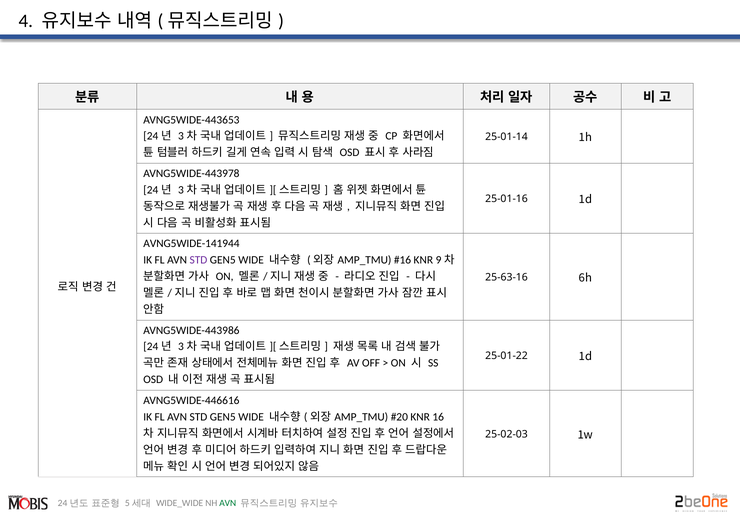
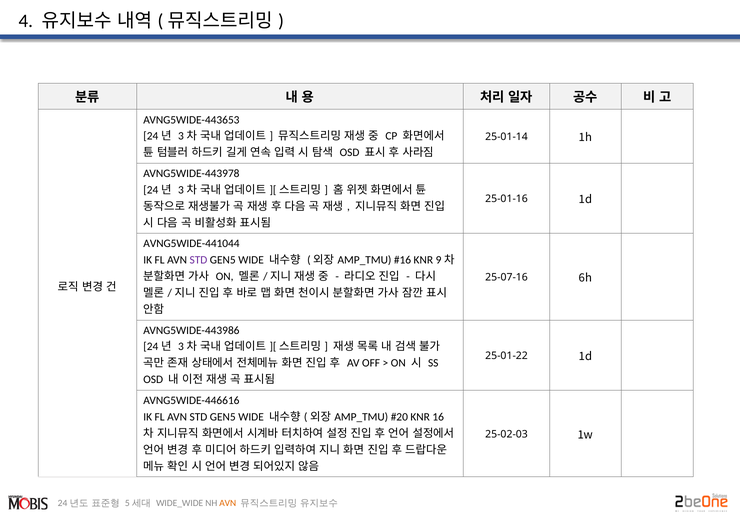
AVNG5WIDE-141944: AVNG5WIDE-141944 -> AVNG5WIDE-441044
25-63-16: 25-63-16 -> 25-07-16
AVN at (228, 504) colour: green -> orange
